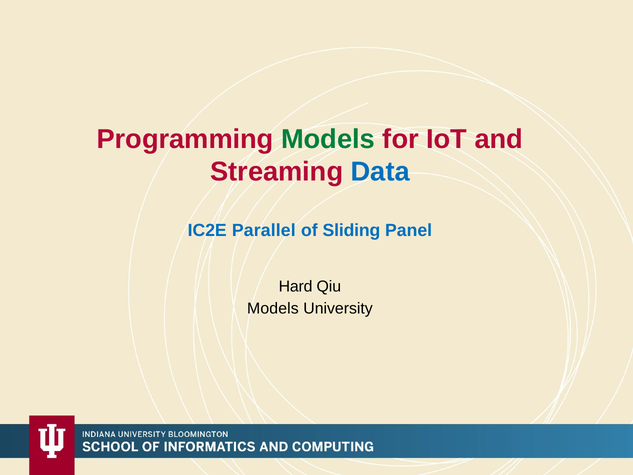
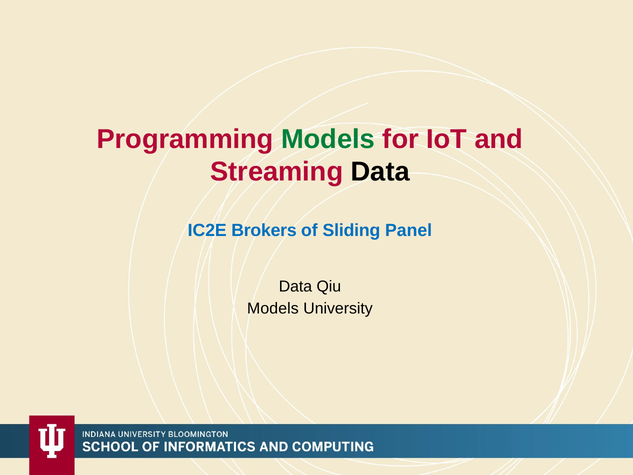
Data at (380, 172) colour: blue -> black
Parallel: Parallel -> Brokers
Hard at (296, 286): Hard -> Data
